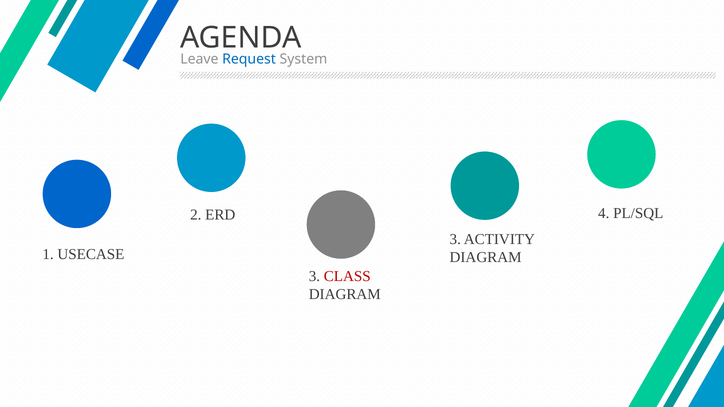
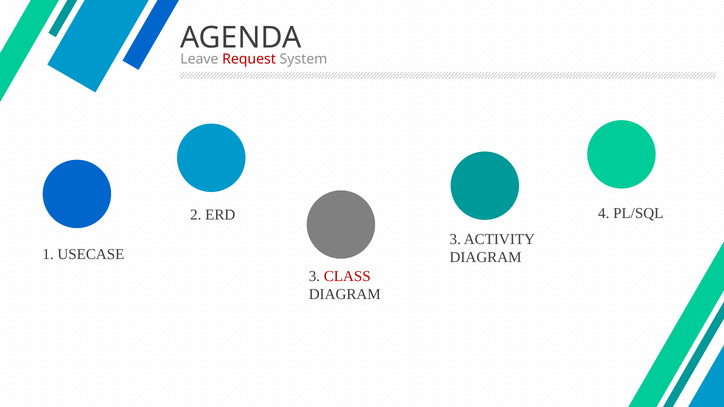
Request colour: blue -> red
